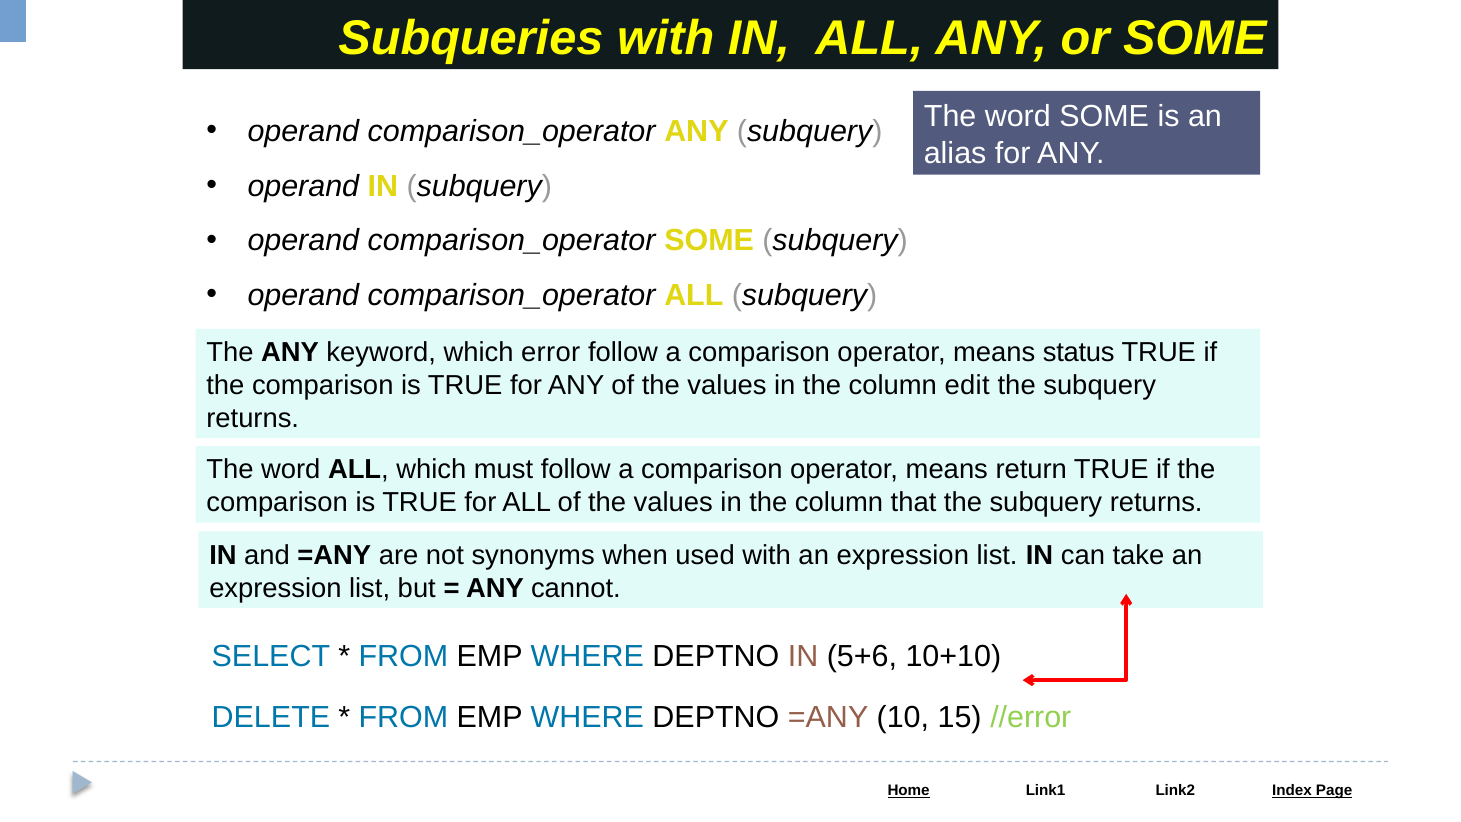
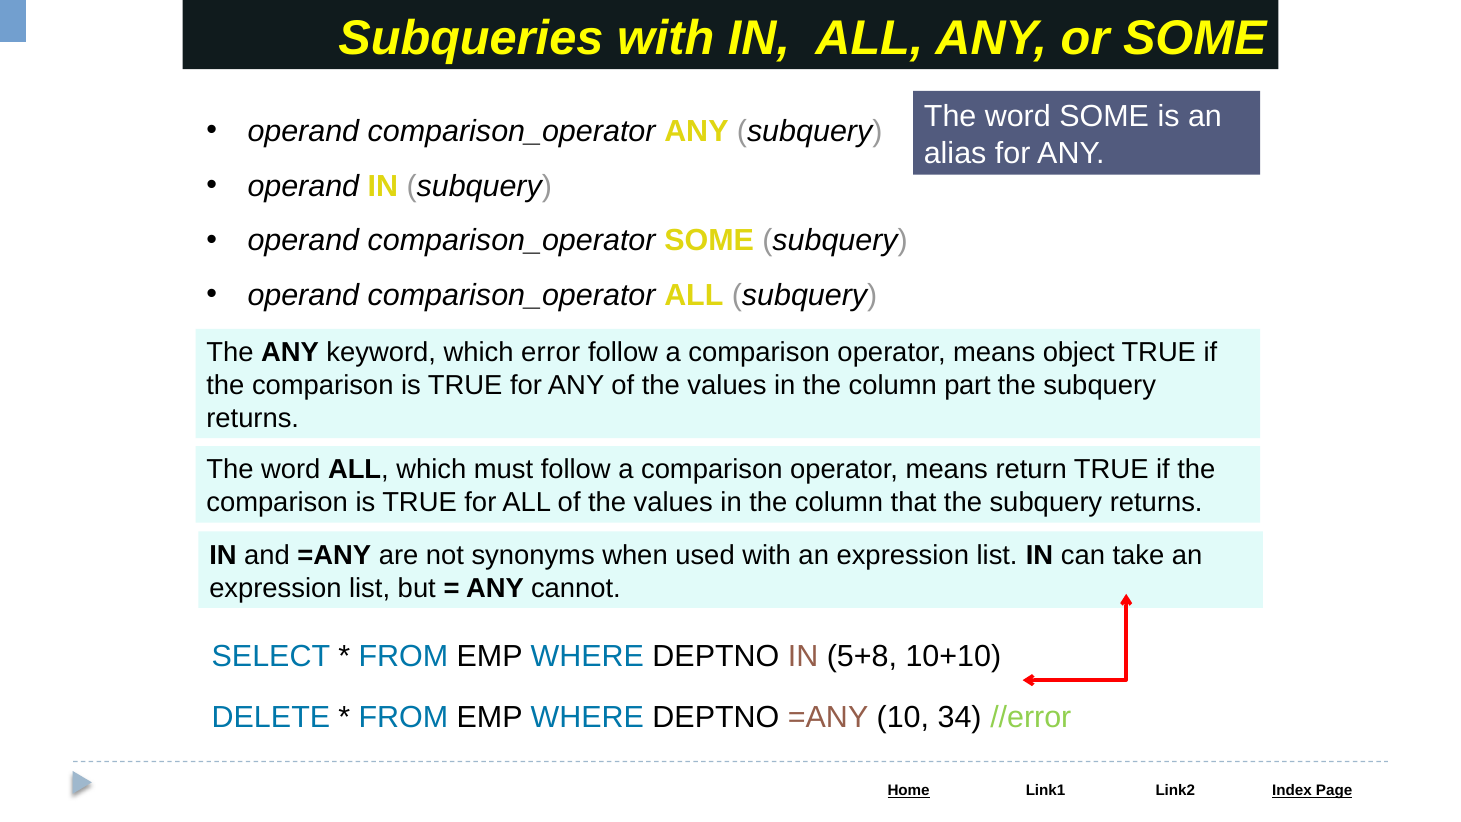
status: status -> object
edit: edit -> part
5+6: 5+6 -> 5+8
15: 15 -> 34
